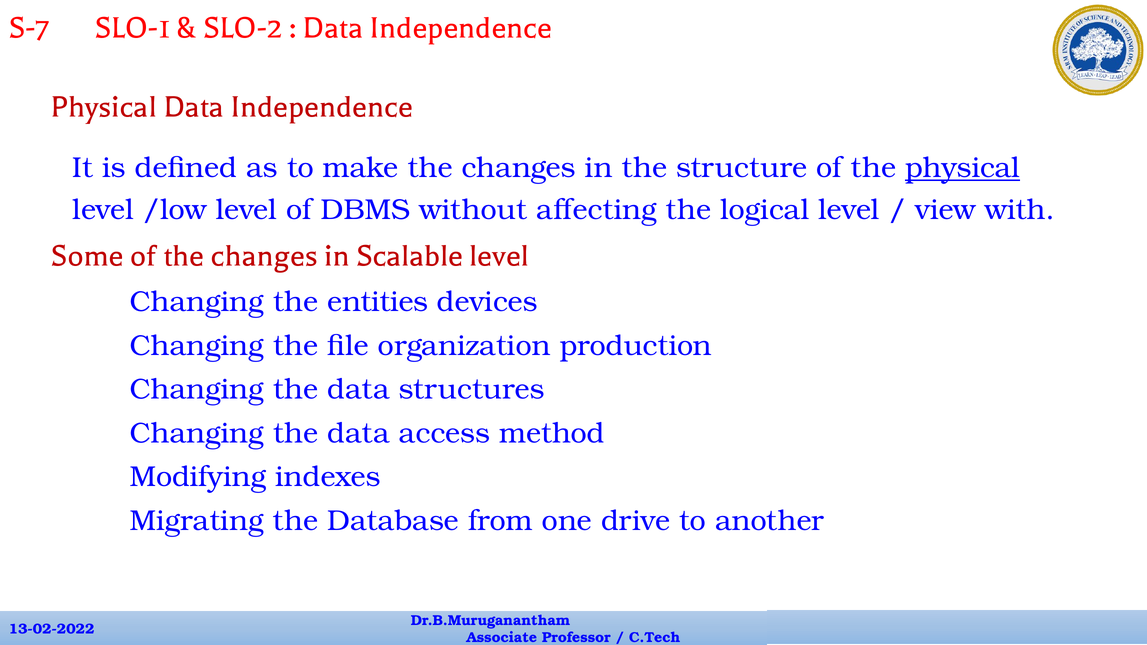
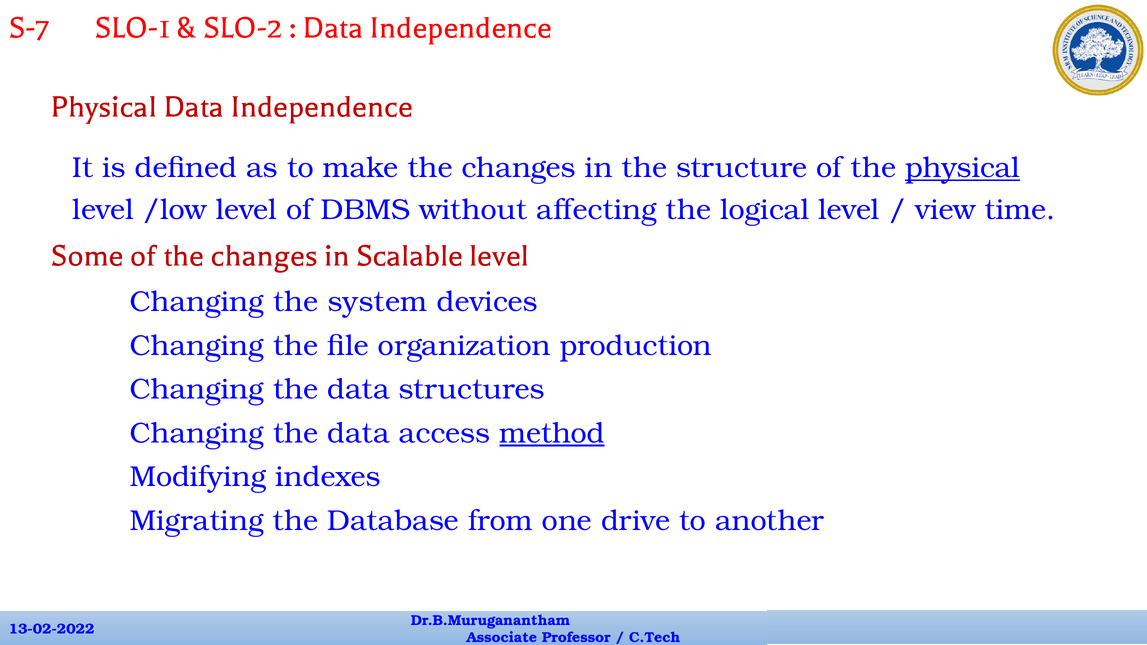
with: with -> time
entities: entities -> system
method underline: none -> present
